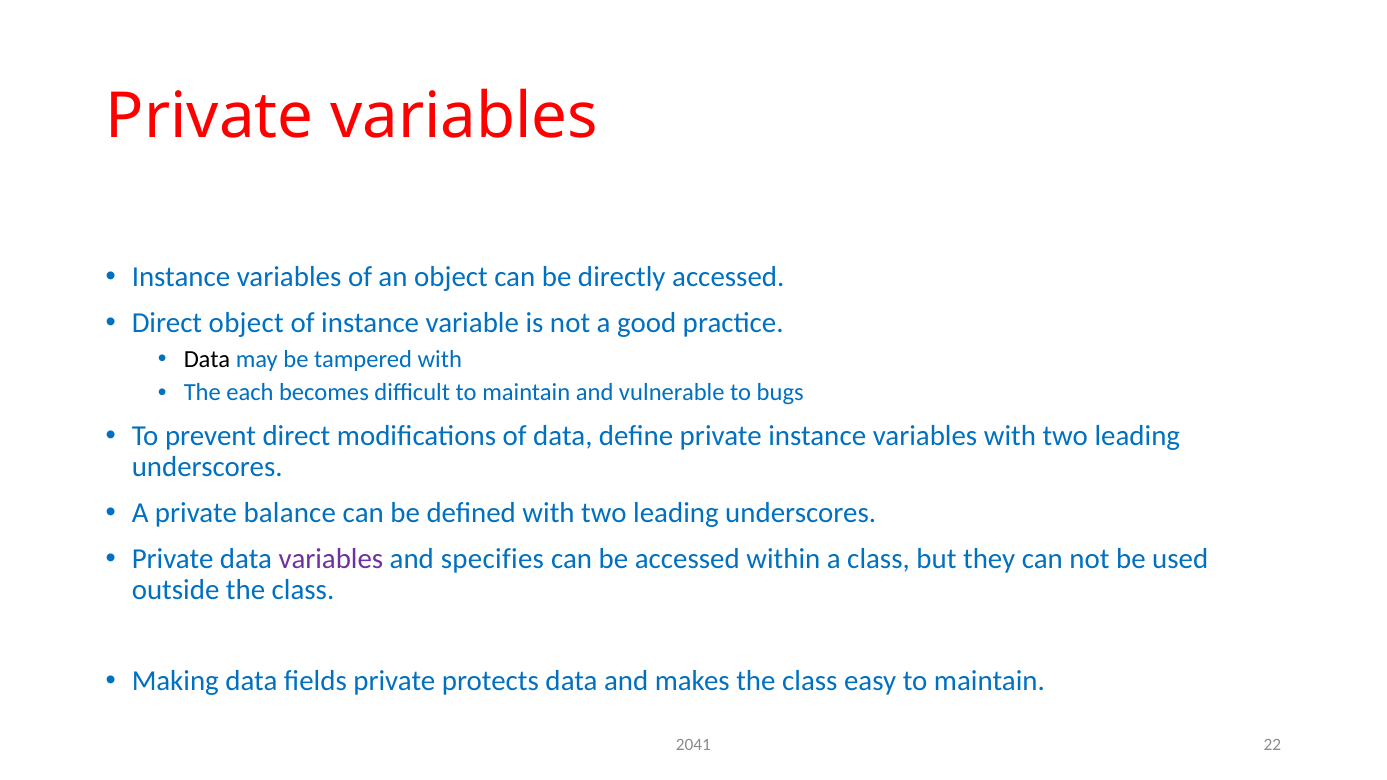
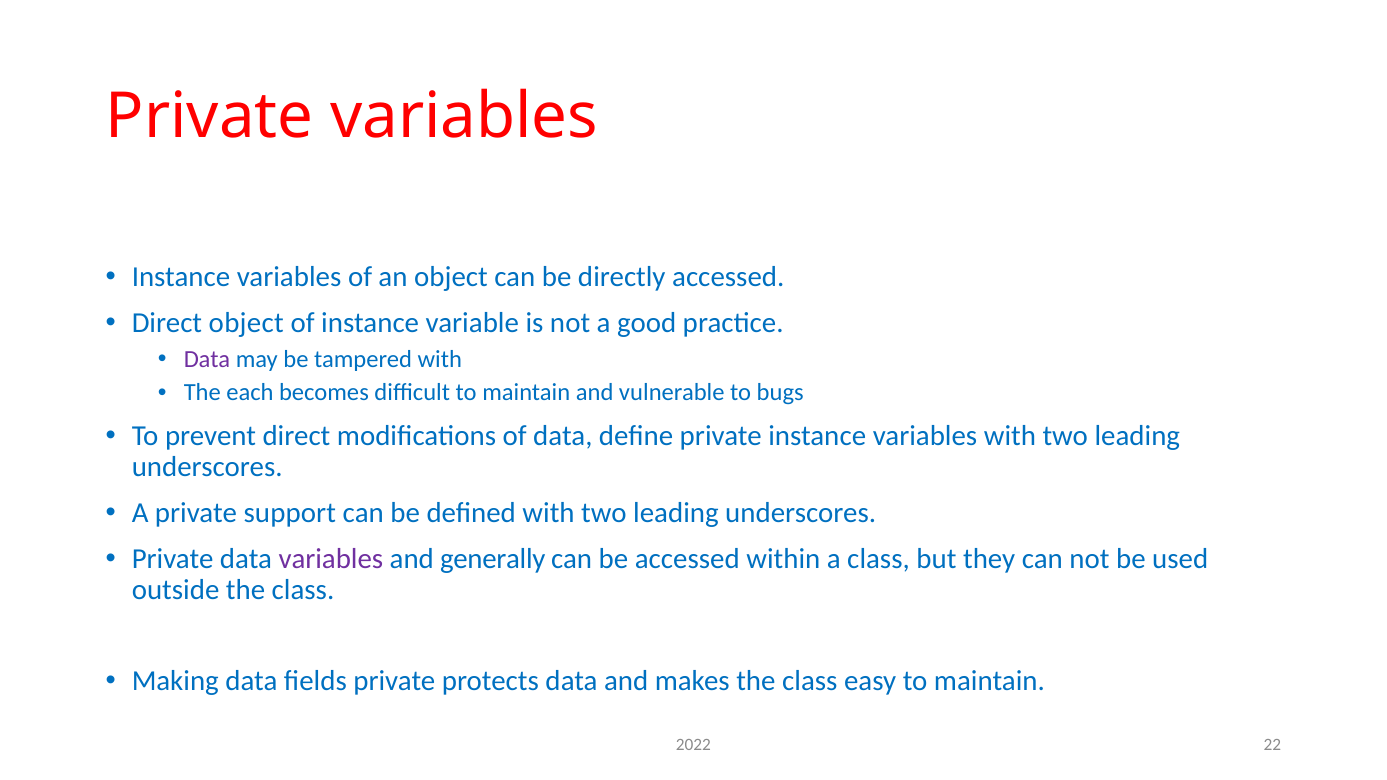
Data at (207, 359) colour: black -> purple
balance: balance -> support
specifies: specifies -> generally
2041: 2041 -> 2022
